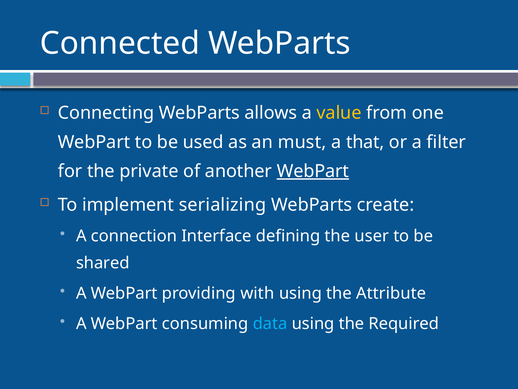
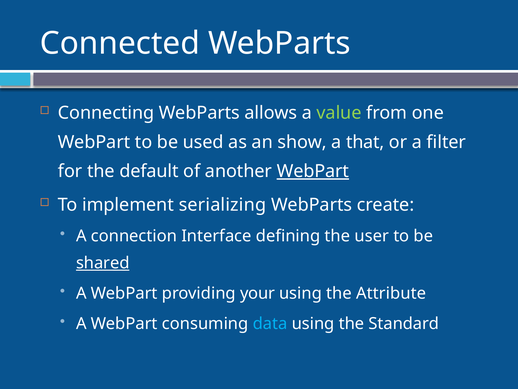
value colour: yellow -> light green
must: must -> show
private: private -> default
shared underline: none -> present
with: with -> your
Required: Required -> Standard
